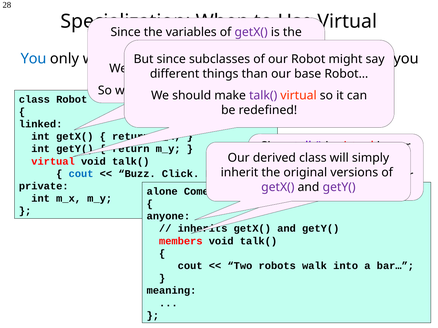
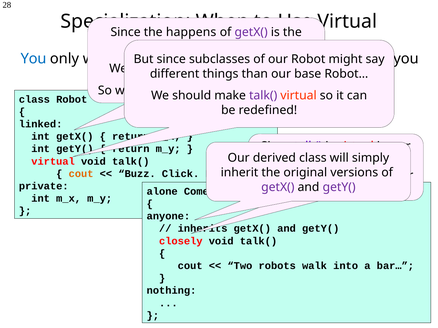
variables: variables -> happens
cout at (81, 174) colour: blue -> orange
members: members -> closely
meaning: meaning -> nothing
